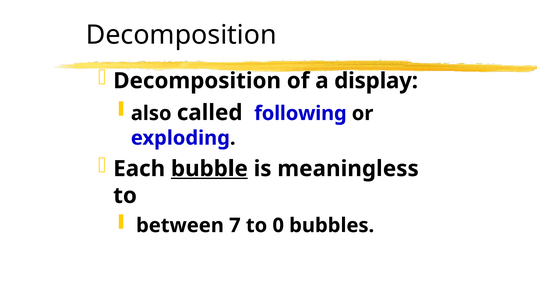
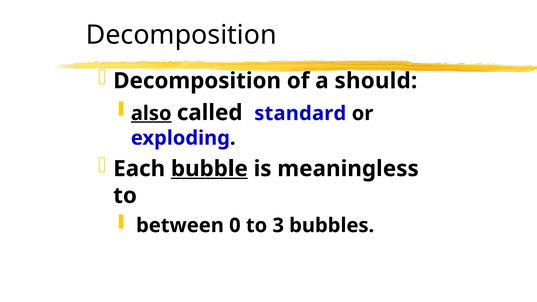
display: display -> should
also underline: none -> present
following: following -> standard
7: 7 -> 0
0: 0 -> 3
